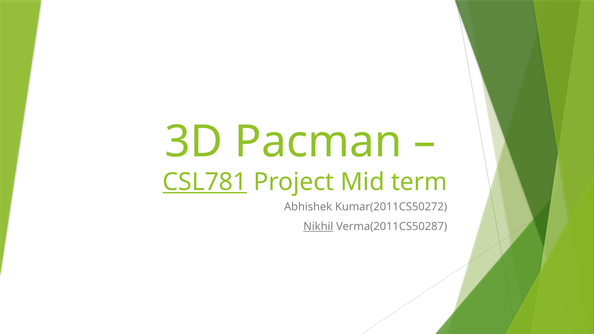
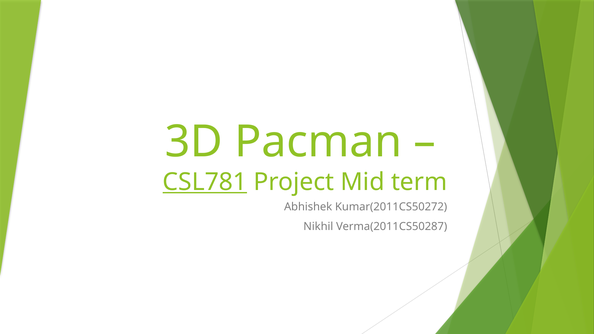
Nikhil underline: present -> none
